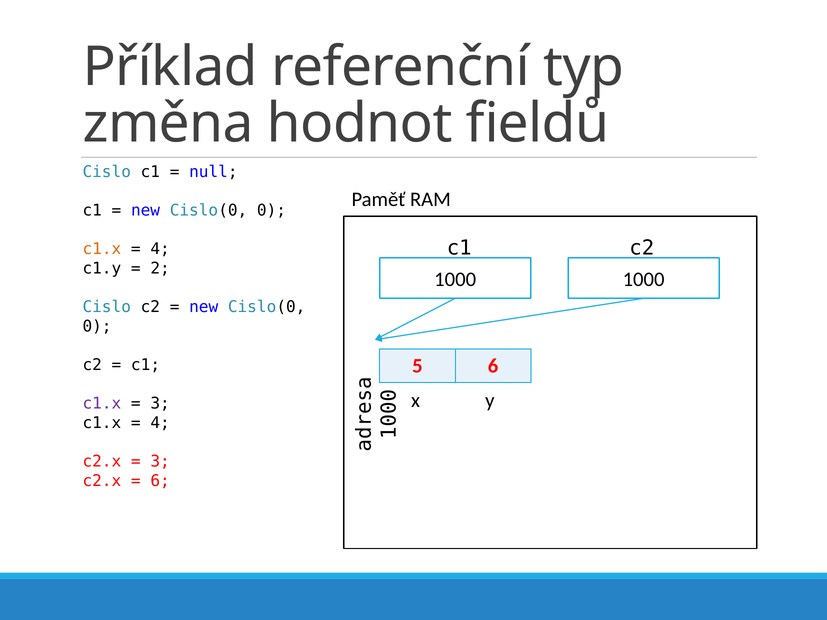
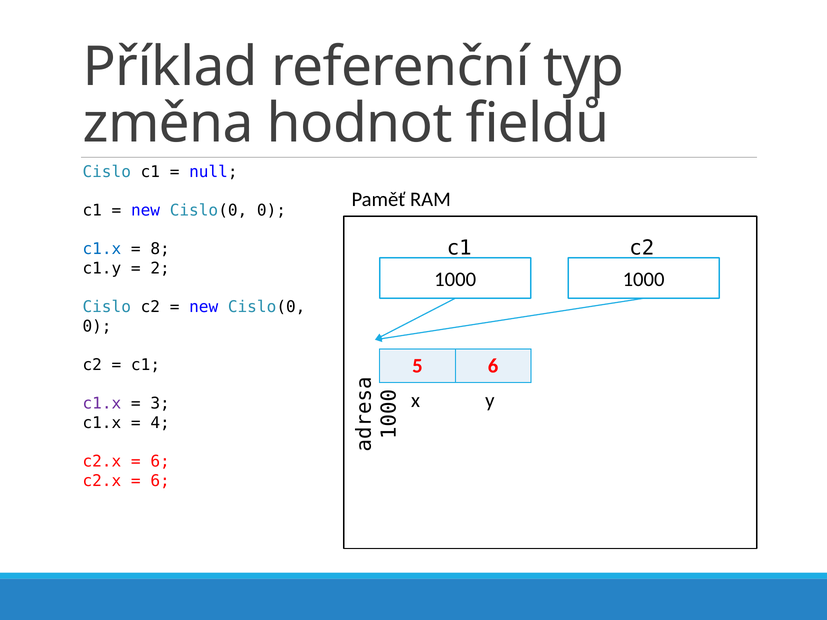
c1.x at (102, 249) colour: orange -> blue
4 at (160, 249): 4 -> 8
3 at (160, 462): 3 -> 6
